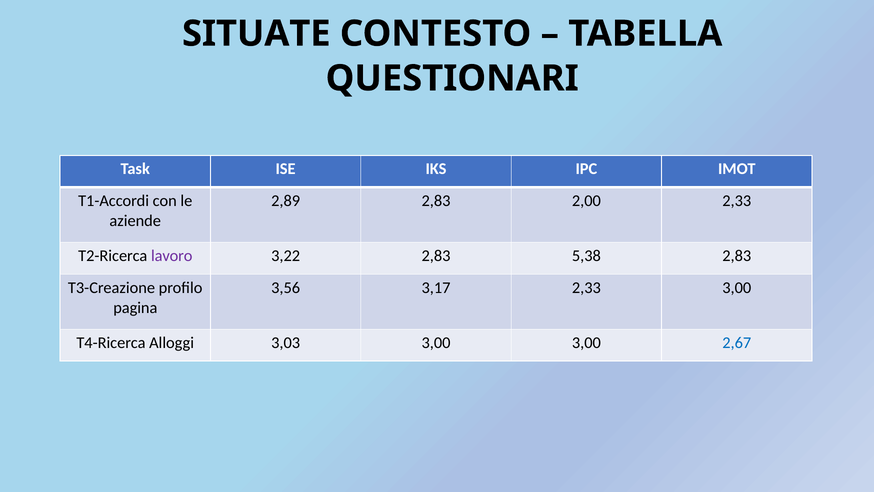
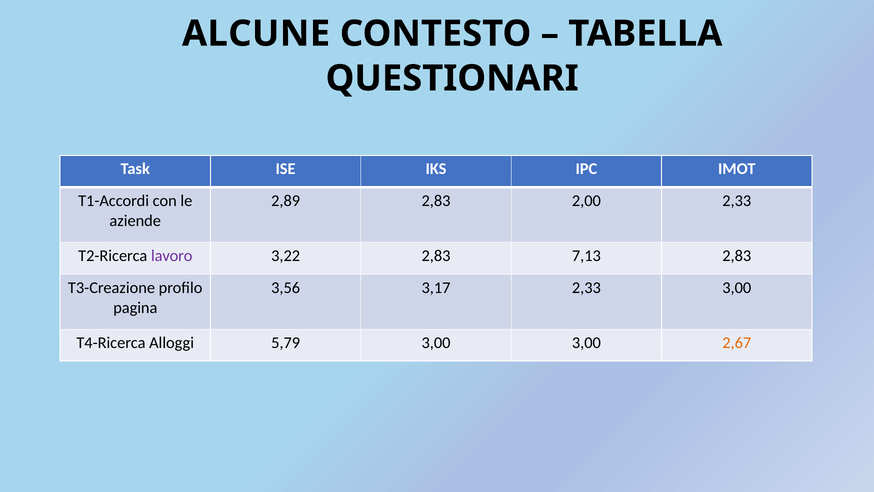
SITUATE: SITUATE -> ALCUNE
5,38: 5,38 -> 7,13
3,03: 3,03 -> 5,79
2,67 colour: blue -> orange
